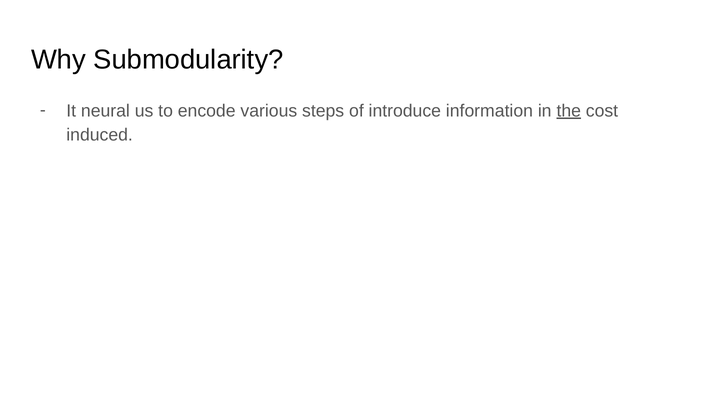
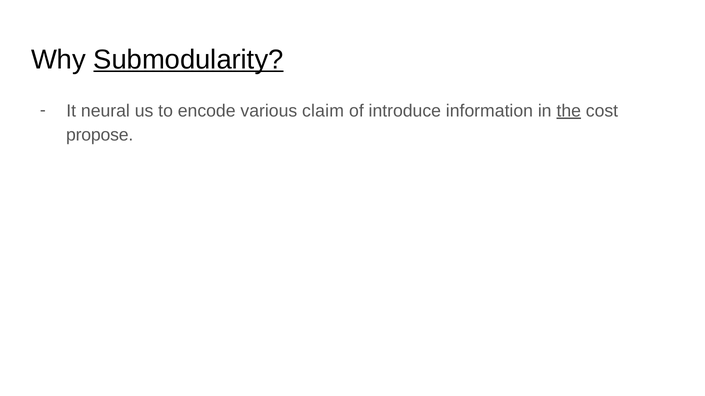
Submodularity underline: none -> present
steps: steps -> claim
induced: induced -> propose
